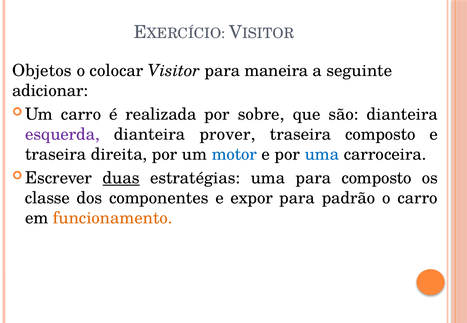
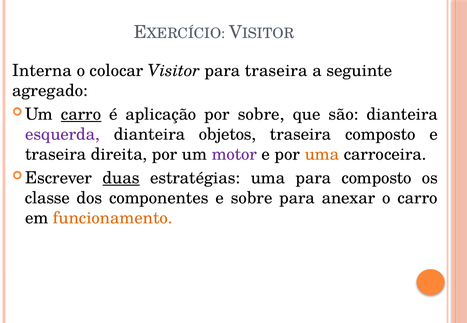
Objetos: Objetos -> Interna
para maneira: maneira -> traseira
adicionar: adicionar -> agregado
carro at (81, 114) underline: none -> present
realizada: realizada -> aplicação
prover: prover -> objetos
motor colour: blue -> purple
uma at (322, 154) colour: blue -> orange
e expor: expor -> sobre
padrão: padrão -> anexar
